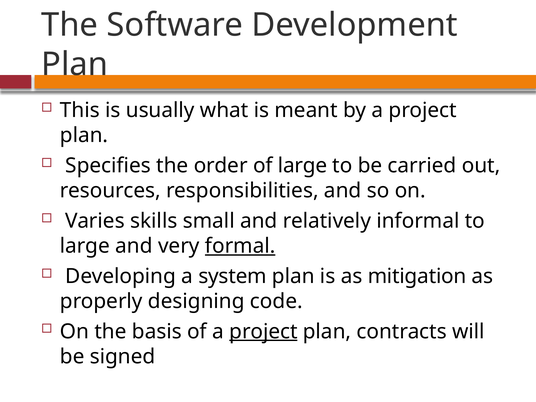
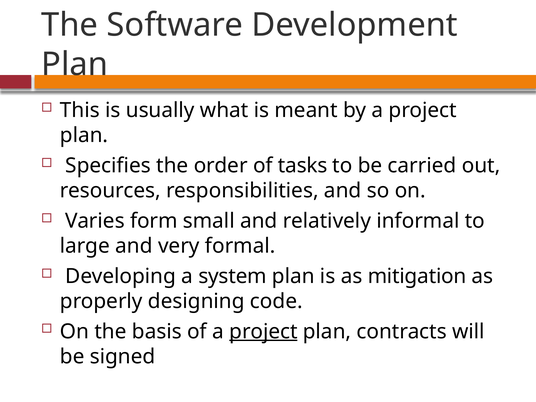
of large: large -> tasks
skills: skills -> form
formal underline: present -> none
